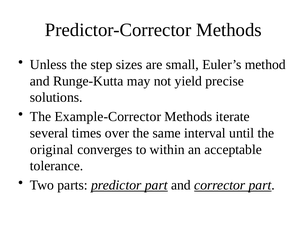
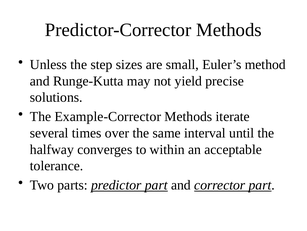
original: original -> halfway
